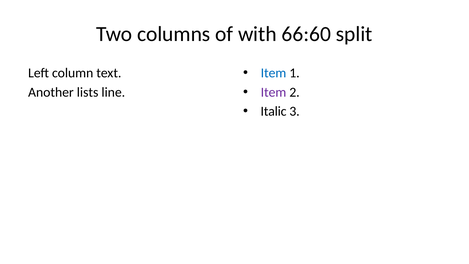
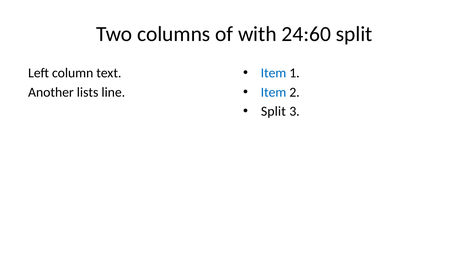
66:60: 66:60 -> 24:60
Item at (273, 92) colour: purple -> blue
Italic at (274, 111): Italic -> Split
